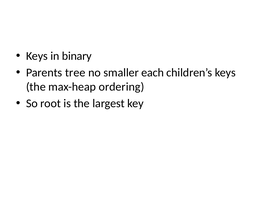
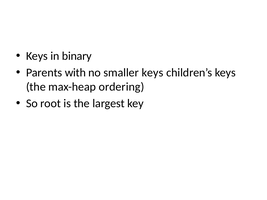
tree: tree -> with
smaller each: each -> keys
